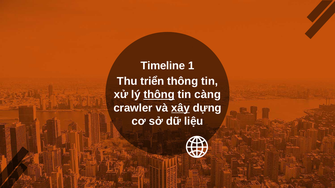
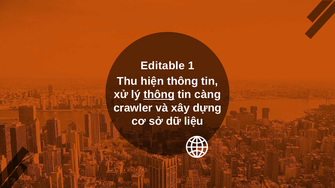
Timeline: Timeline -> Editable
triển: triển -> hiện
xây underline: present -> none
